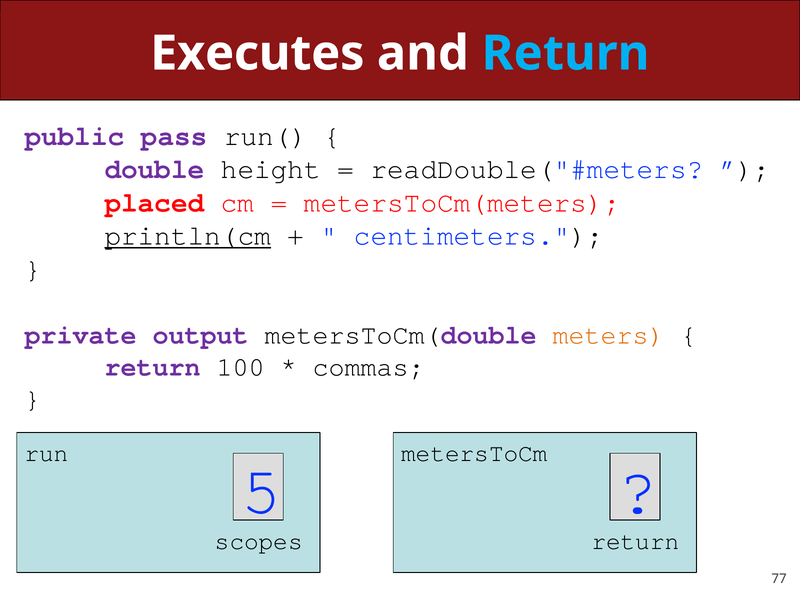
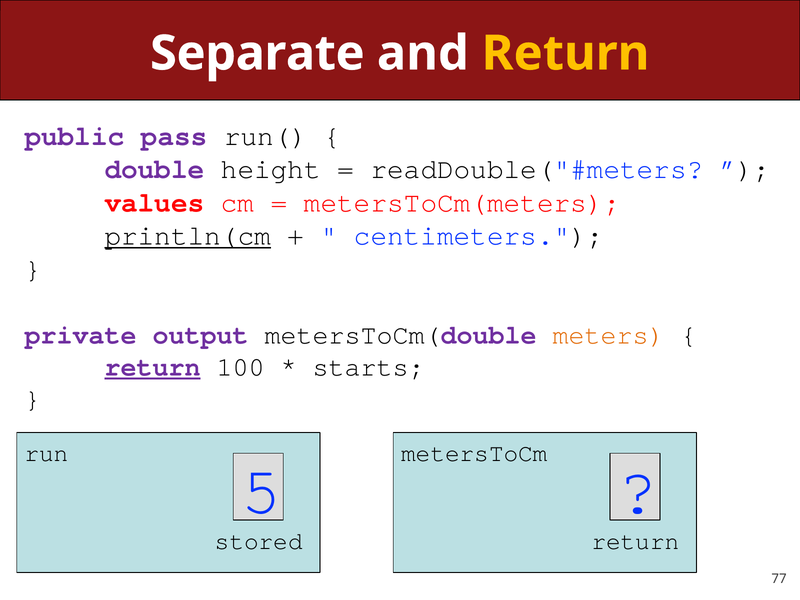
Executes: Executes -> Separate
Return at (565, 53) colour: light blue -> yellow
placed: placed -> values
return at (153, 367) underline: none -> present
commas: commas -> starts
scopes: scopes -> stored
